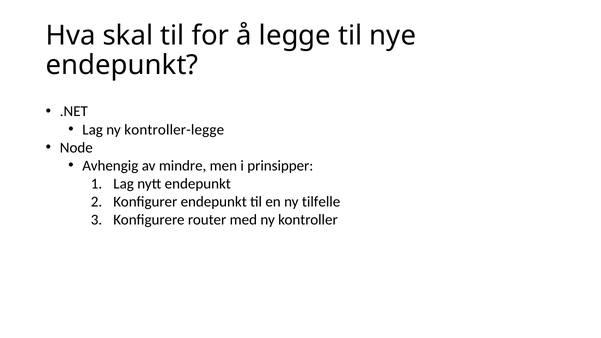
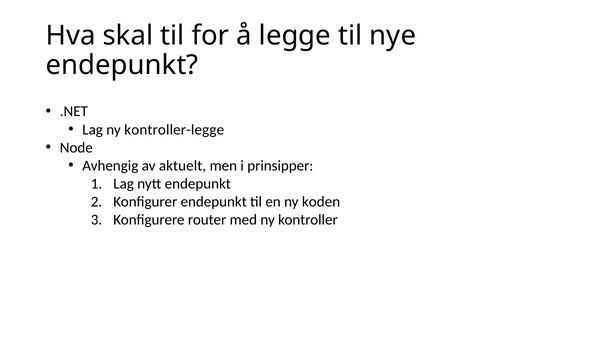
mindre: mindre -> aktuelt
tilfelle: tilfelle -> koden
